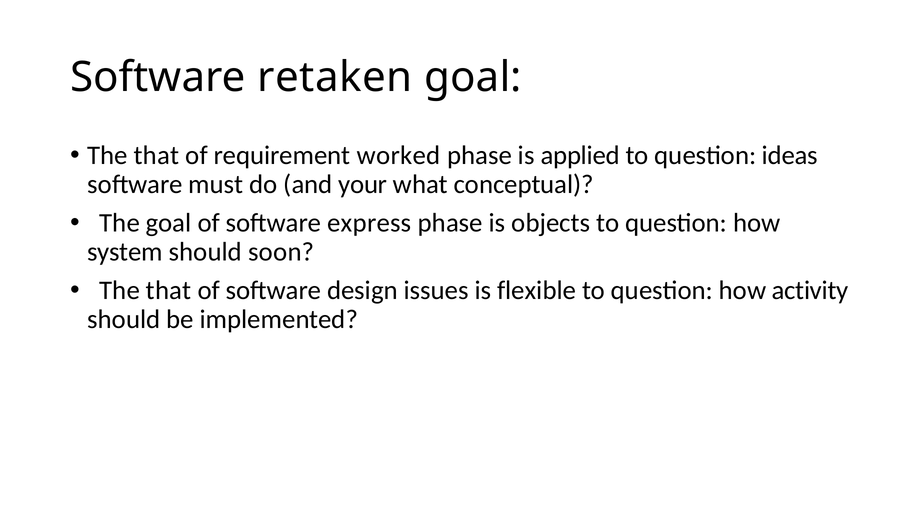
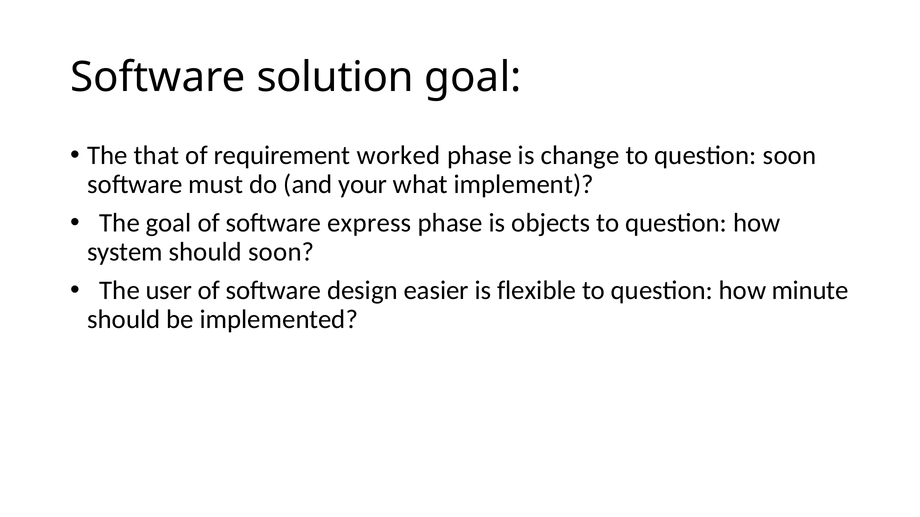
retaken: retaken -> solution
applied: applied -> change
question ideas: ideas -> soon
conceptual: conceptual -> implement
that at (169, 291): that -> user
issues: issues -> easier
activity: activity -> minute
